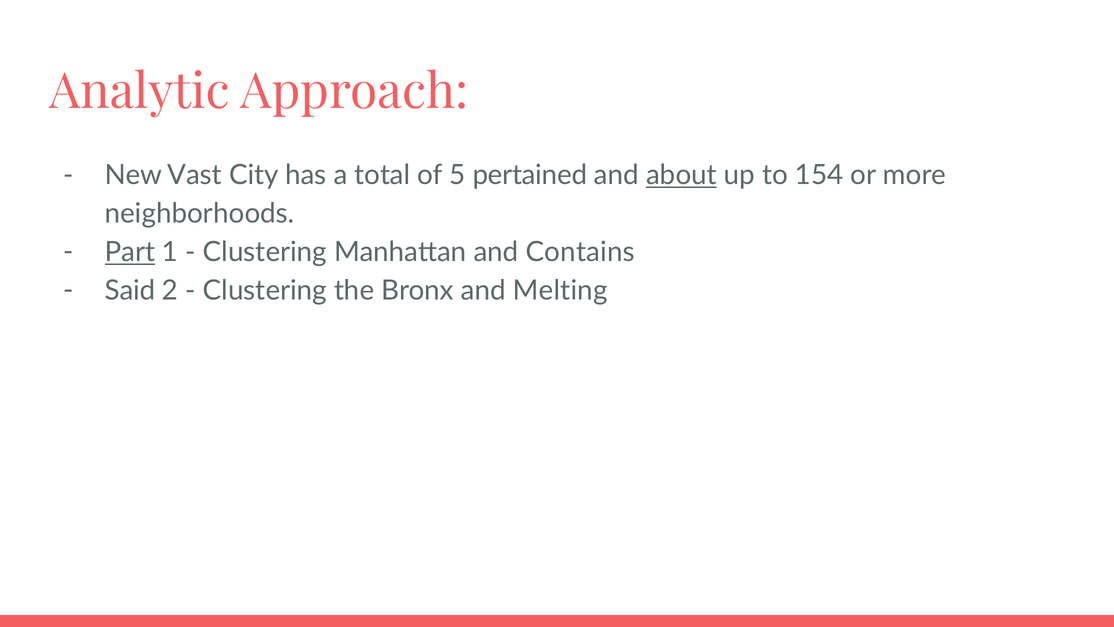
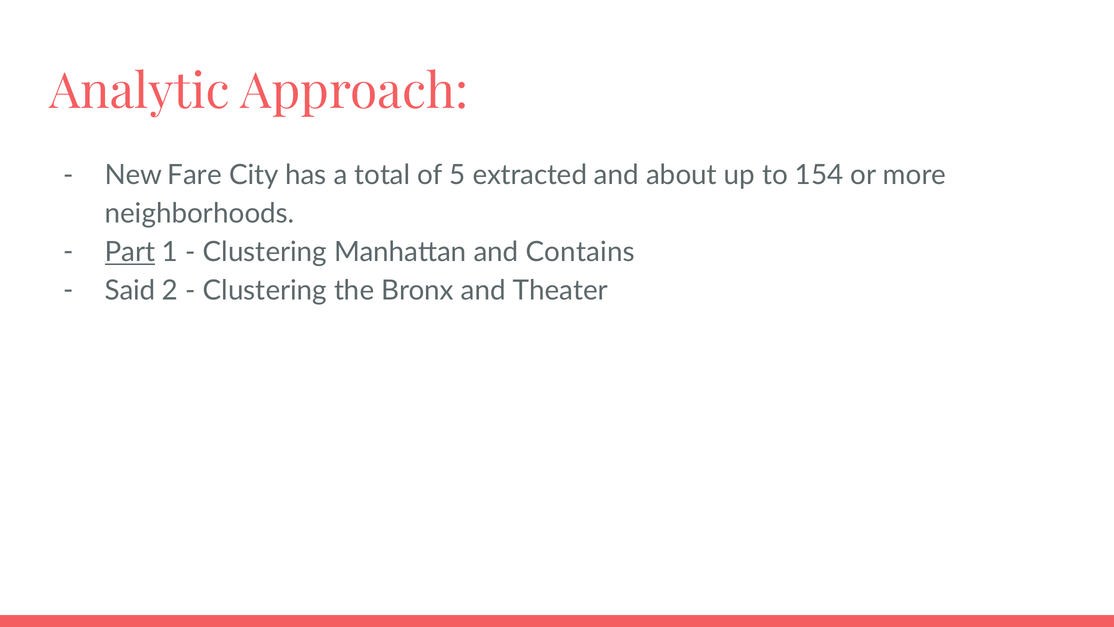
Vast: Vast -> Fare
pertained: pertained -> extracted
about underline: present -> none
Melting: Melting -> Theater
